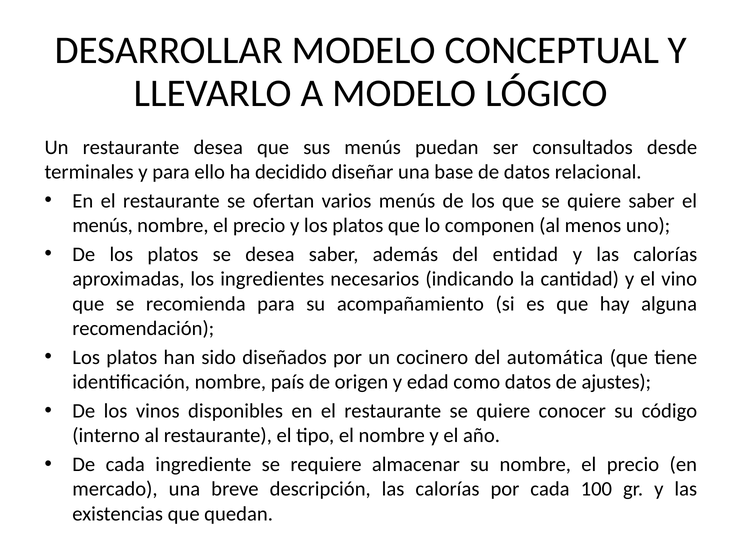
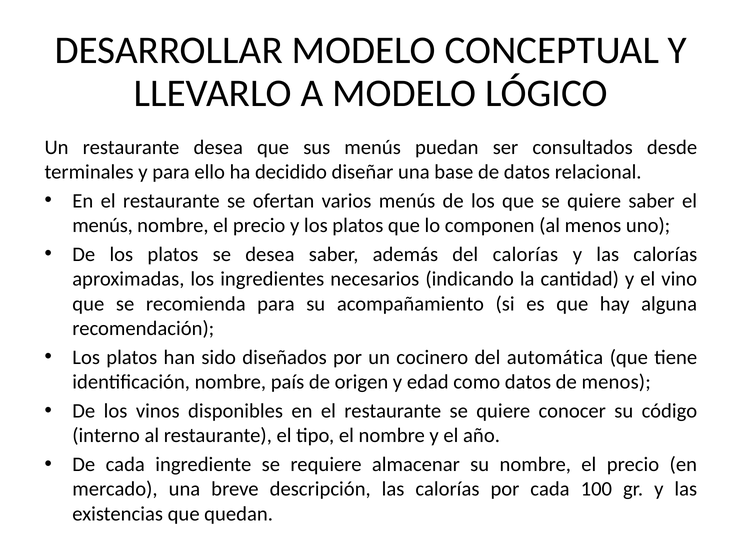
del entidad: entidad -> calorías
de ajustes: ajustes -> menos
